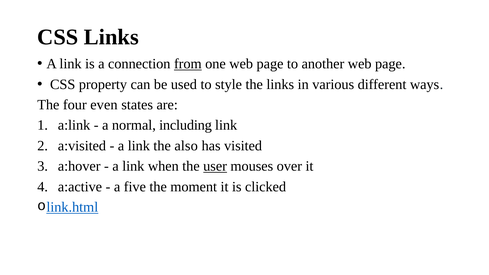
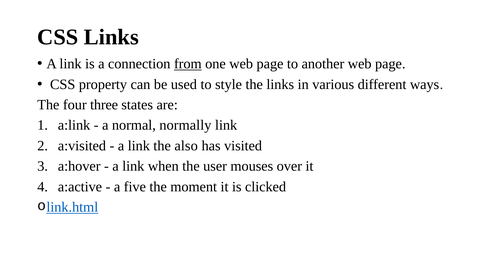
even: even -> three
including: including -> normally
user underline: present -> none
